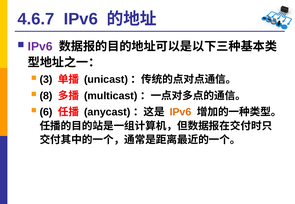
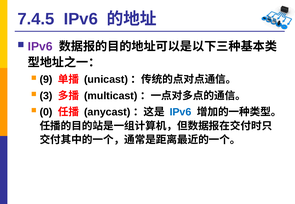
4.6.7: 4.6.7 -> 7.4.5
3: 3 -> 9
8: 8 -> 3
6: 6 -> 0
IPv6 at (180, 112) colour: orange -> blue
